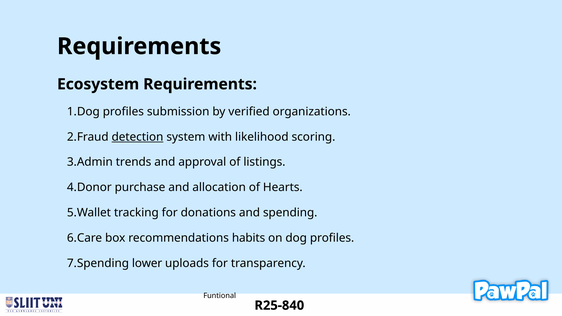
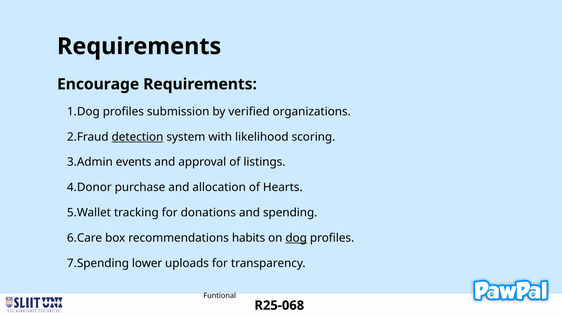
Ecosystem: Ecosystem -> Encourage
trends: trends -> events
dog underline: none -> present
R25-840: R25-840 -> R25-068
